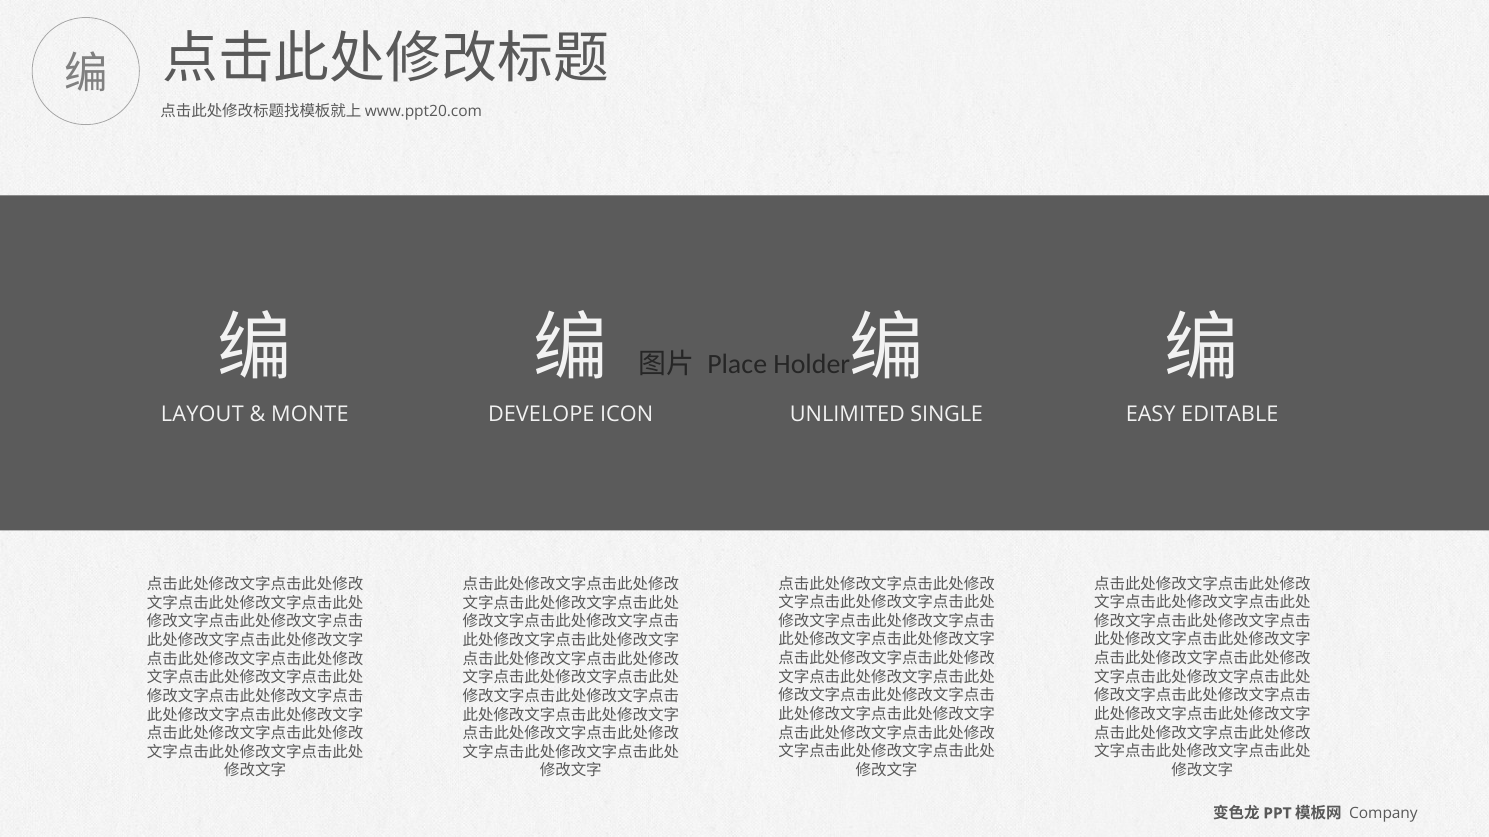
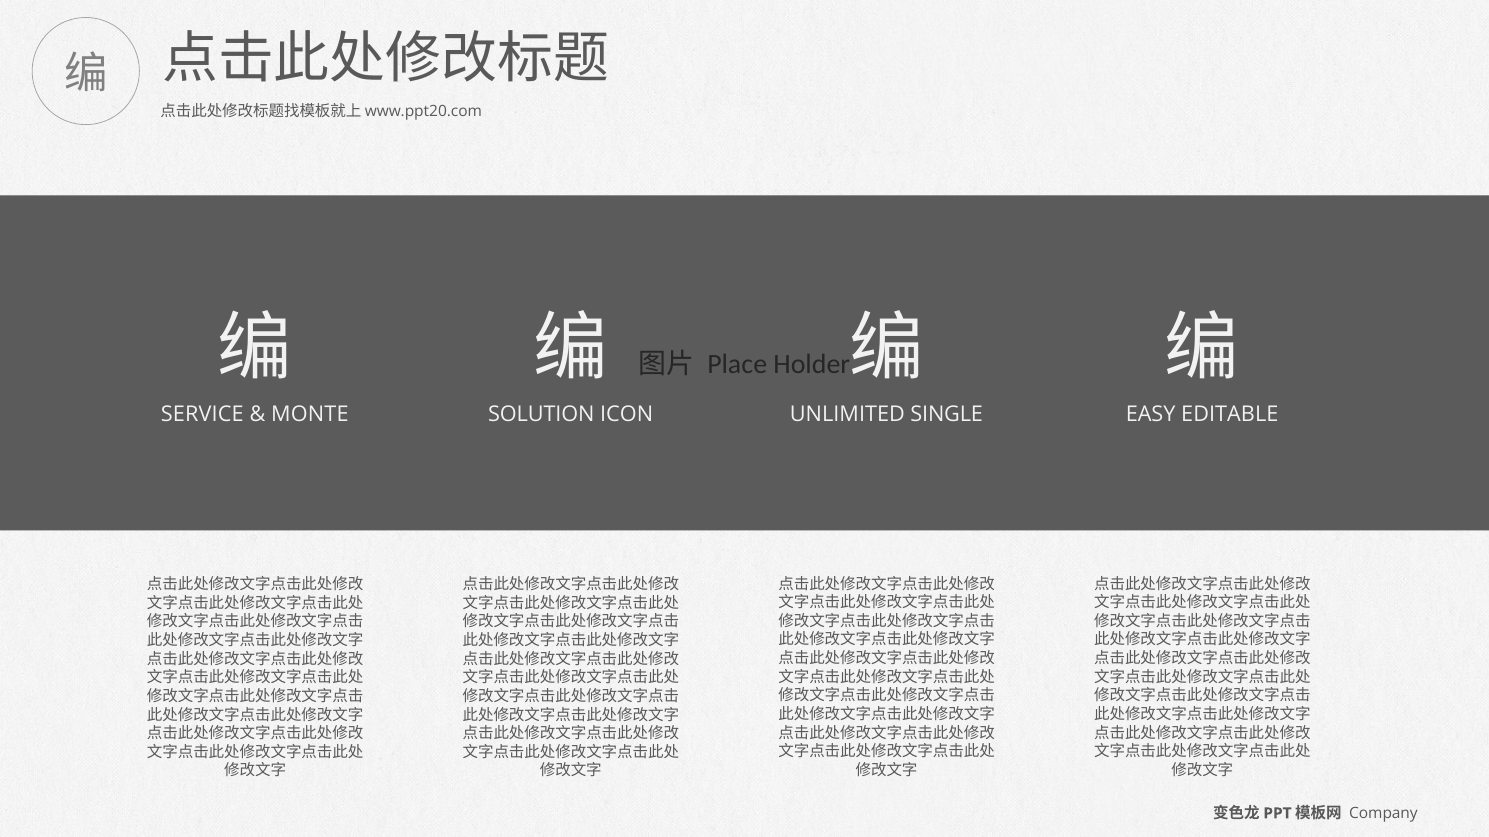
LAYOUT: LAYOUT -> SERVICE
DEVELOPE: DEVELOPE -> SOLUTION
